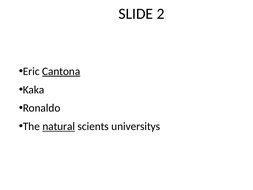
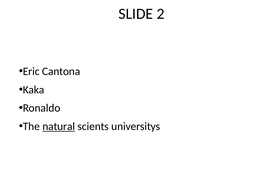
Cantona underline: present -> none
